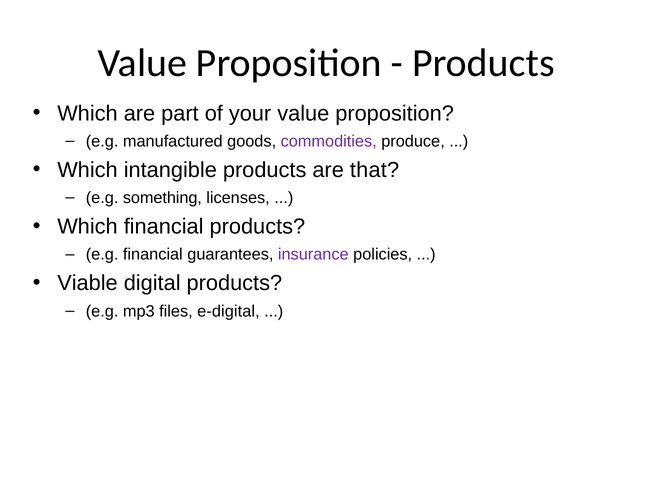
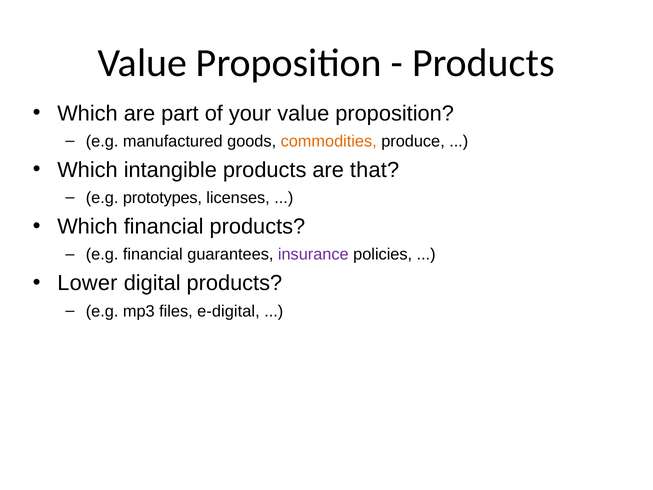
commodities colour: purple -> orange
something: something -> prototypes
Viable: Viable -> Lower
